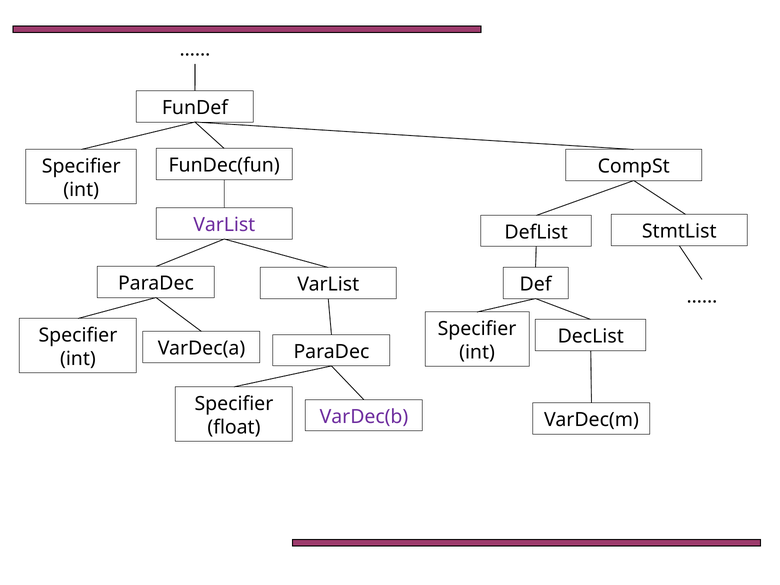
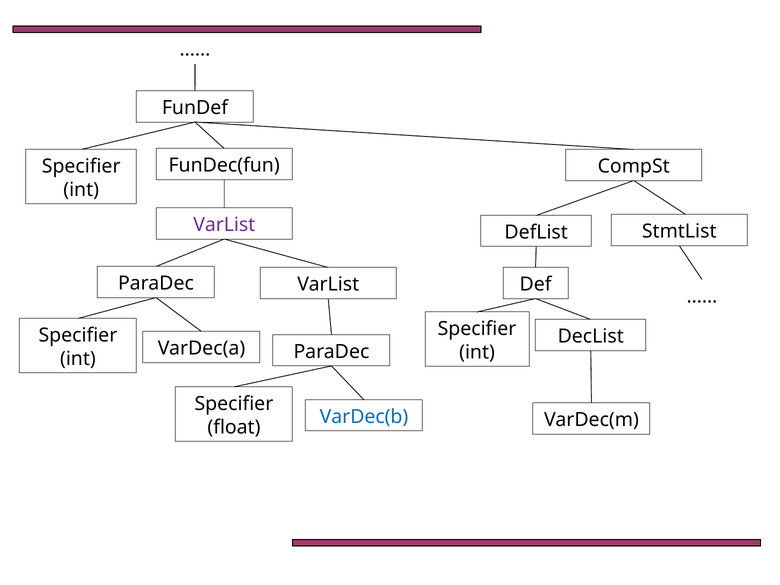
VarDec(b colour: purple -> blue
